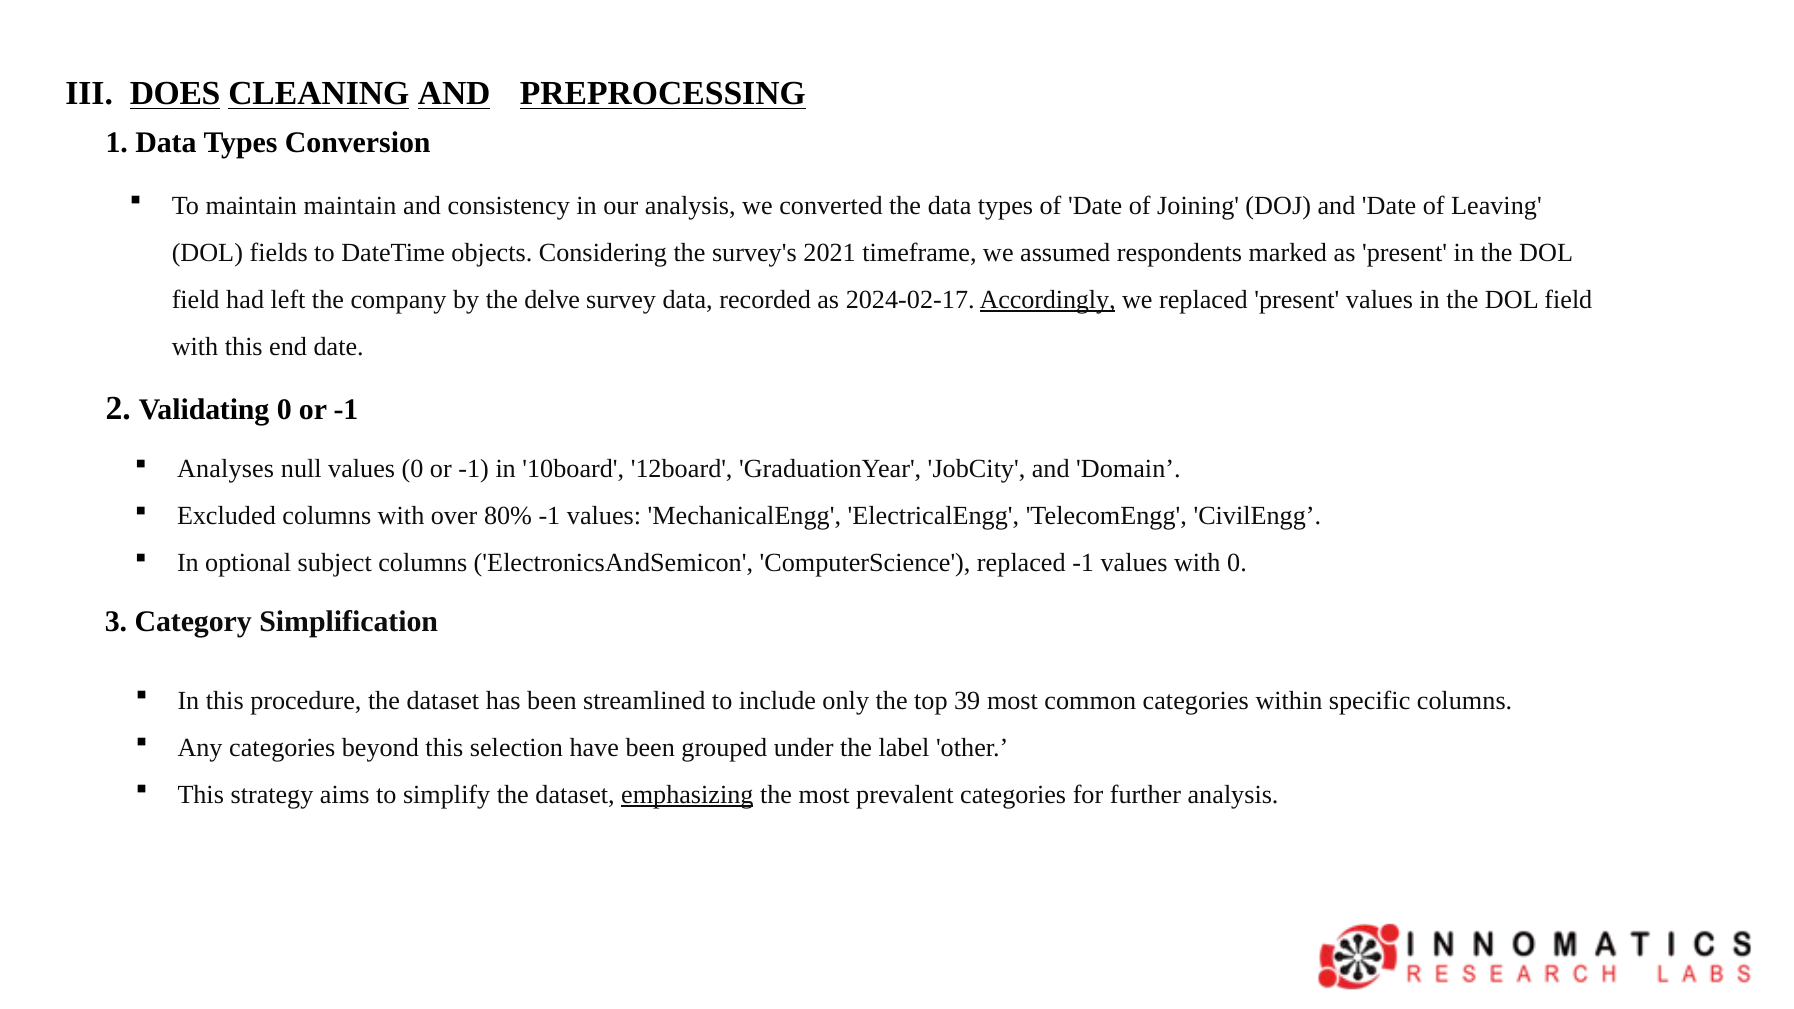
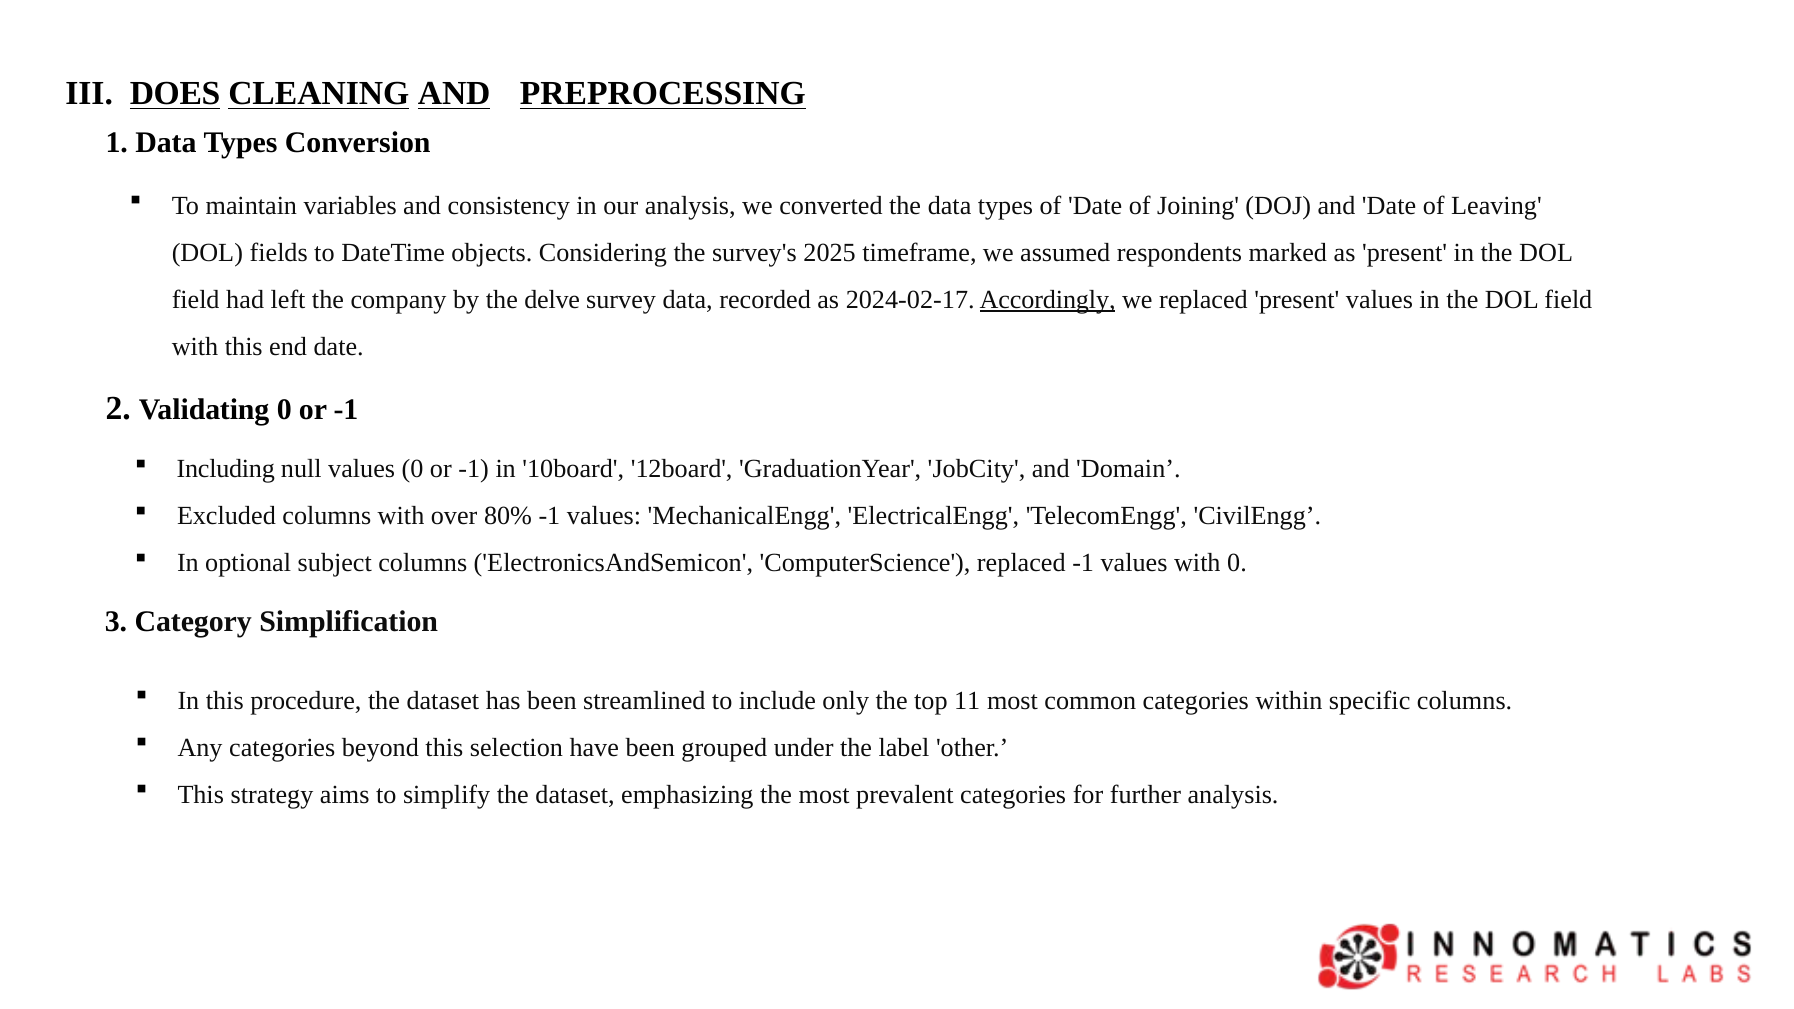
maintain maintain: maintain -> variables
2021: 2021 -> 2025
Analyses: Analyses -> Including
39: 39 -> 11
emphasizing underline: present -> none
